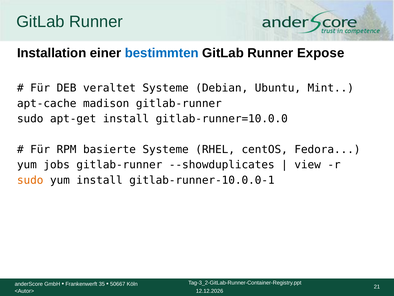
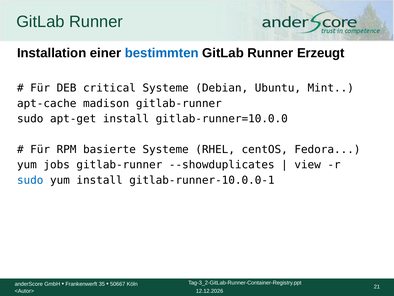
Expose: Expose -> Erzeugt
veraltet: veraltet -> critical
sudo at (30, 180) colour: orange -> blue
